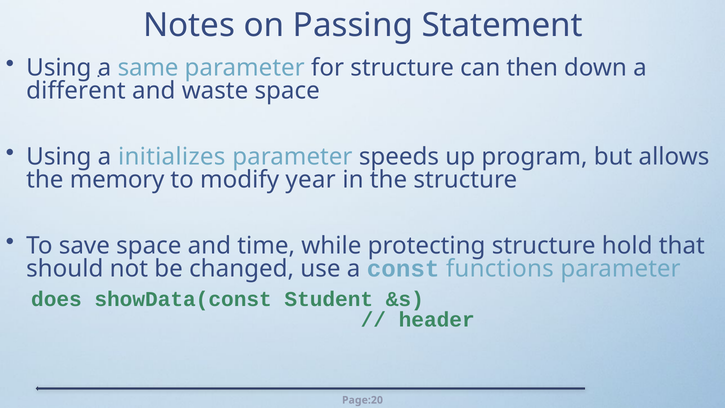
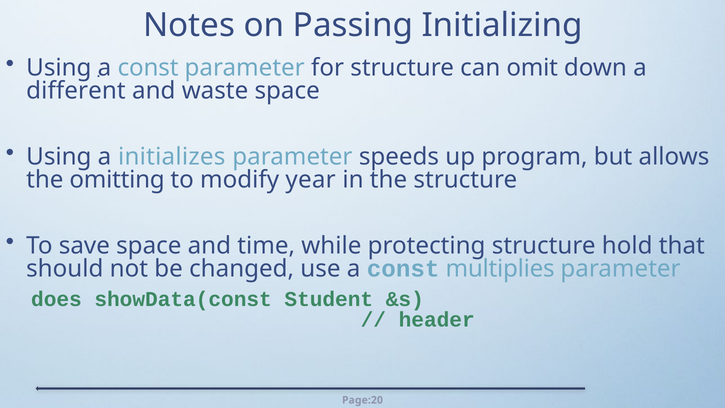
Statement: Statement -> Initializing
same at (148, 68): same -> const
then: then -> omit
memory: memory -> omitting
functions: functions -> multiplies
